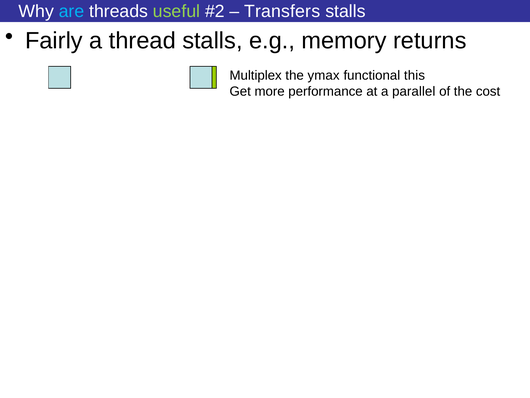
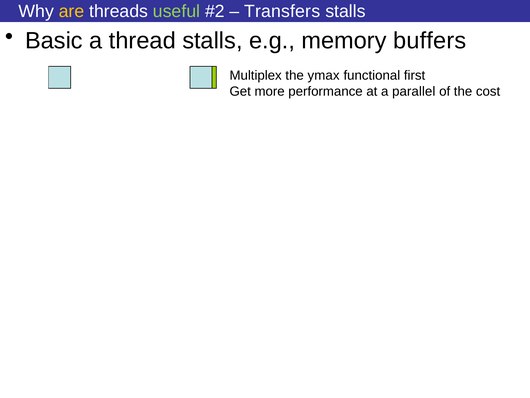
are colour: light blue -> yellow
Fairly: Fairly -> Basic
returns: returns -> buffers
this: this -> first
